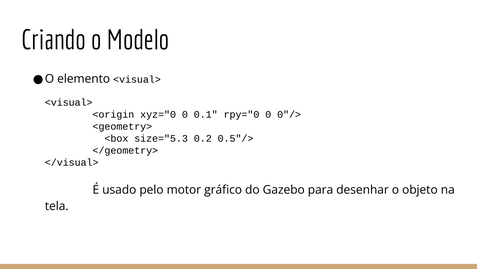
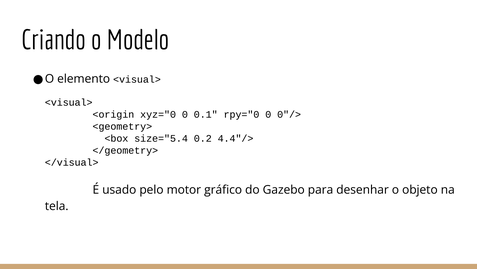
size="5.3: size="5.3 -> size="5.4
0.5"/>: 0.5"/> -> 4.4"/>
